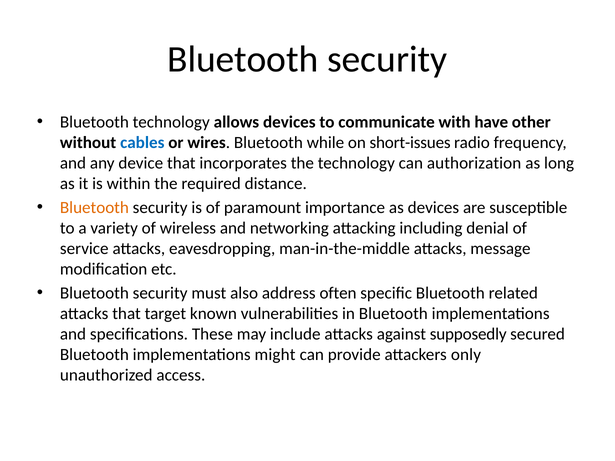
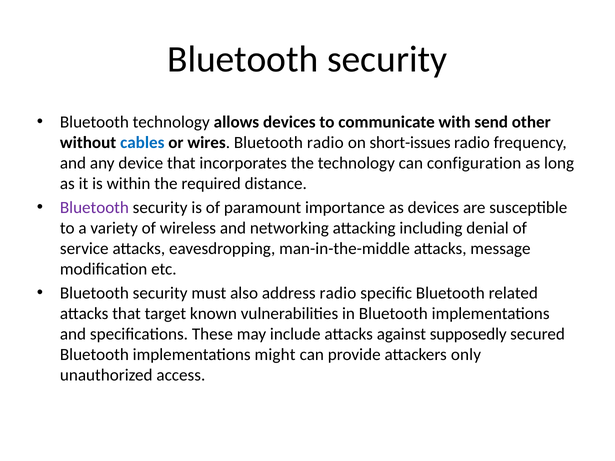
have: have -> send
Bluetooth while: while -> radio
authorization: authorization -> configuration
Bluetooth at (94, 208) colour: orange -> purple
address often: often -> radio
